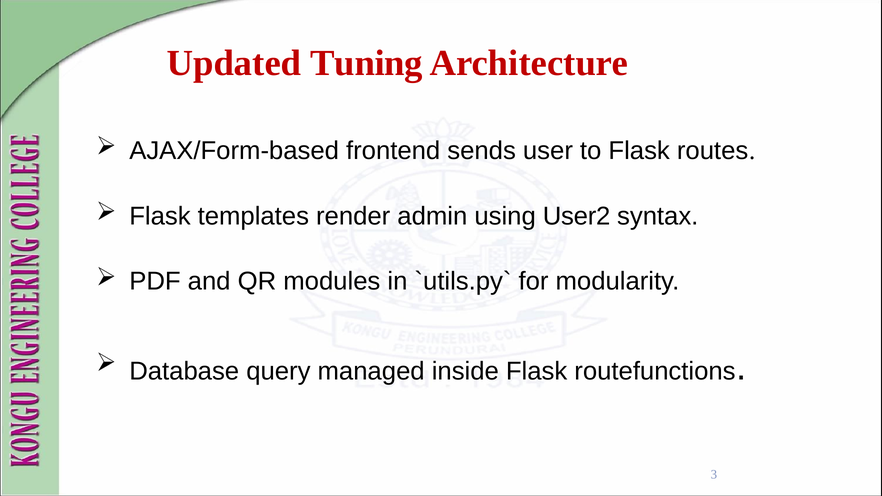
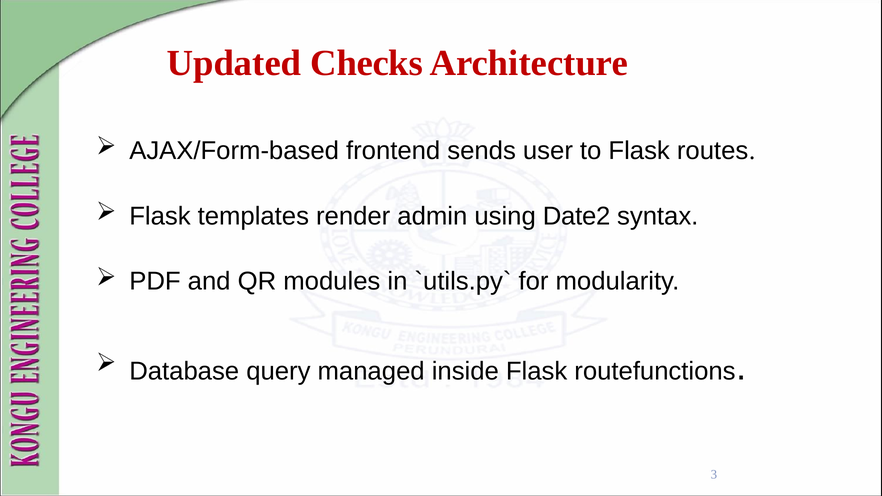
Tuning: Tuning -> Checks
User2: User2 -> Date2
